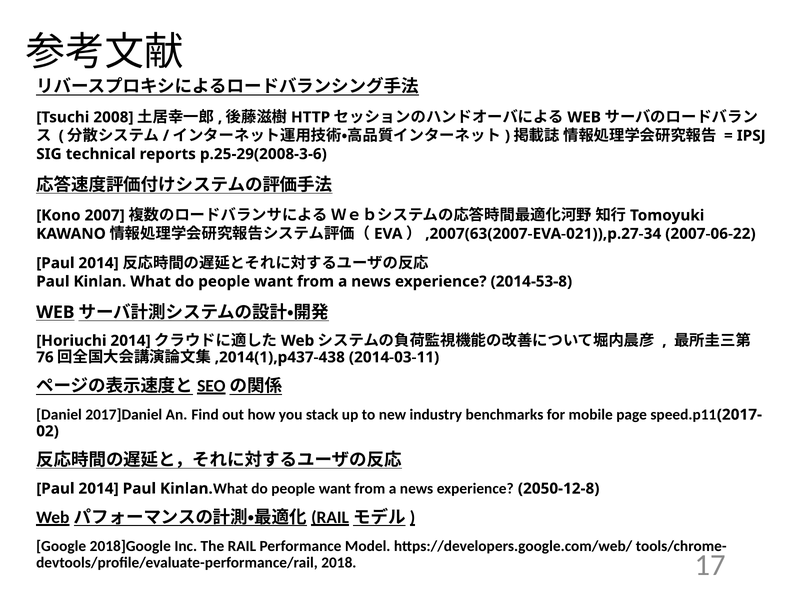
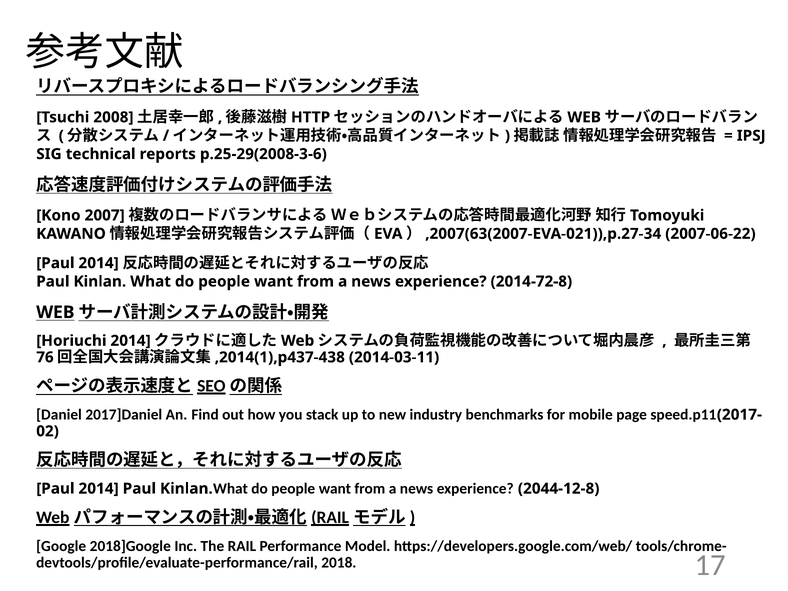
2014-53-8: 2014-53-8 -> 2014-72-8
2050-12-8: 2050-12-8 -> 2044-12-8
